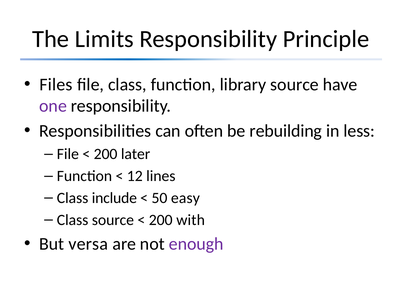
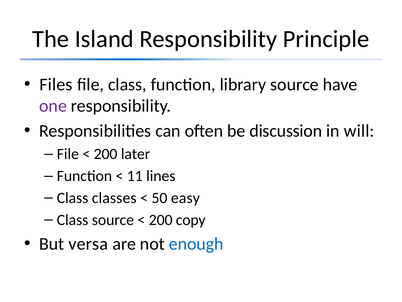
Limits: Limits -> Island
rebuilding: rebuilding -> discussion
less: less -> will
12: 12 -> 11
include: include -> classes
with: with -> copy
enough colour: purple -> blue
